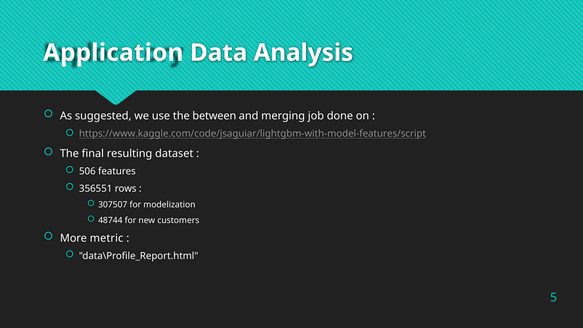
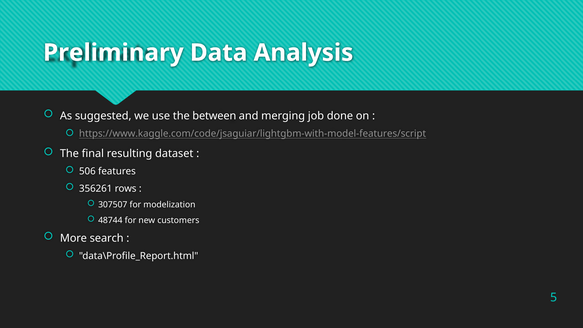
Application: Application -> Preliminary
356551: 356551 -> 356261
metric: metric -> search
